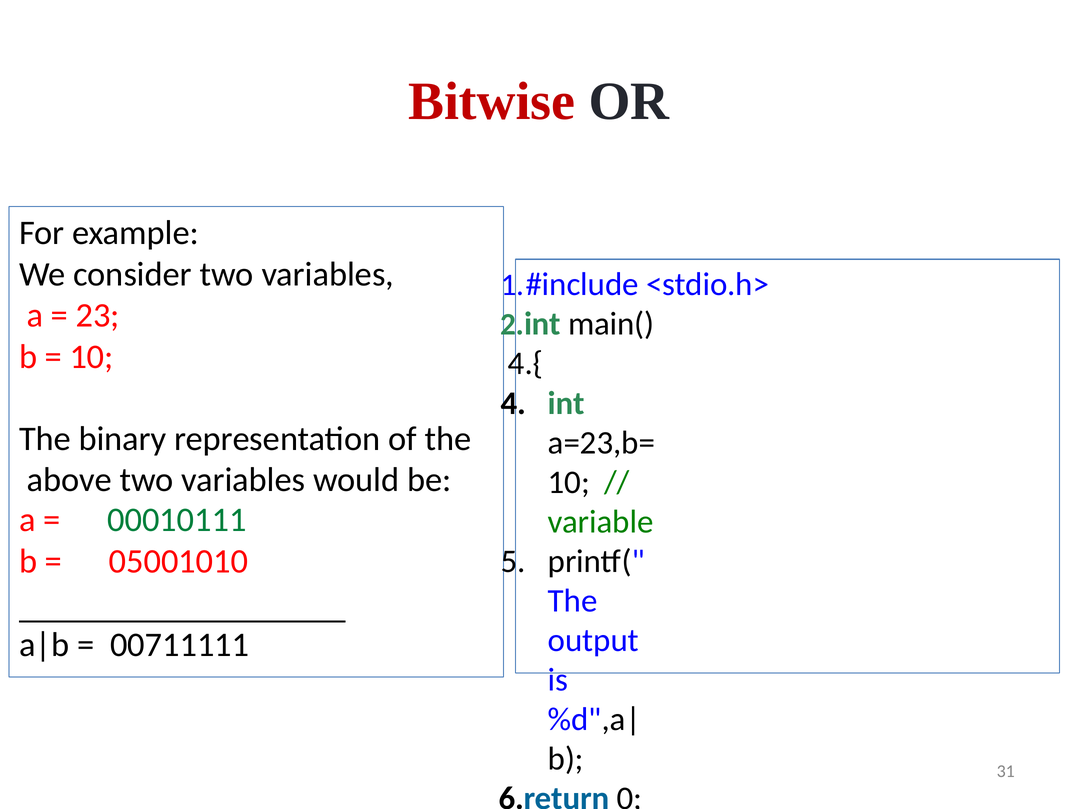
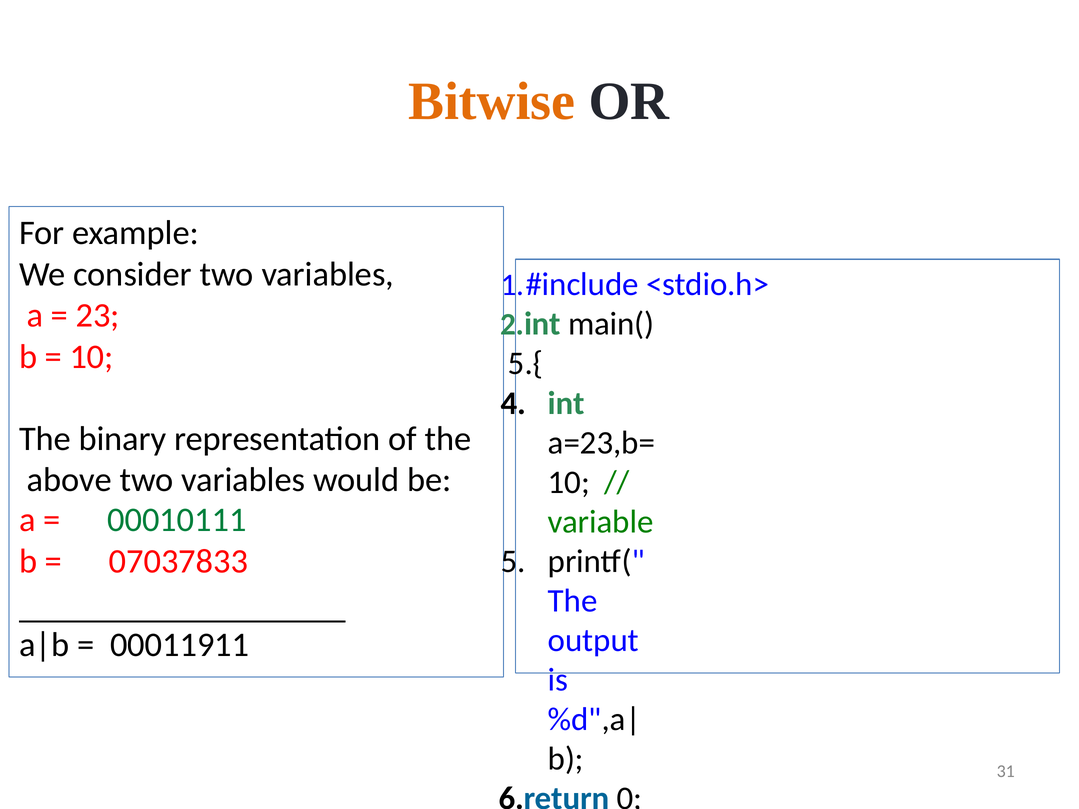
Bitwise colour: red -> orange
4.{: 4.{ -> 5.{
05001010: 05001010 -> 07037833
00711111: 00711111 -> 00011911
